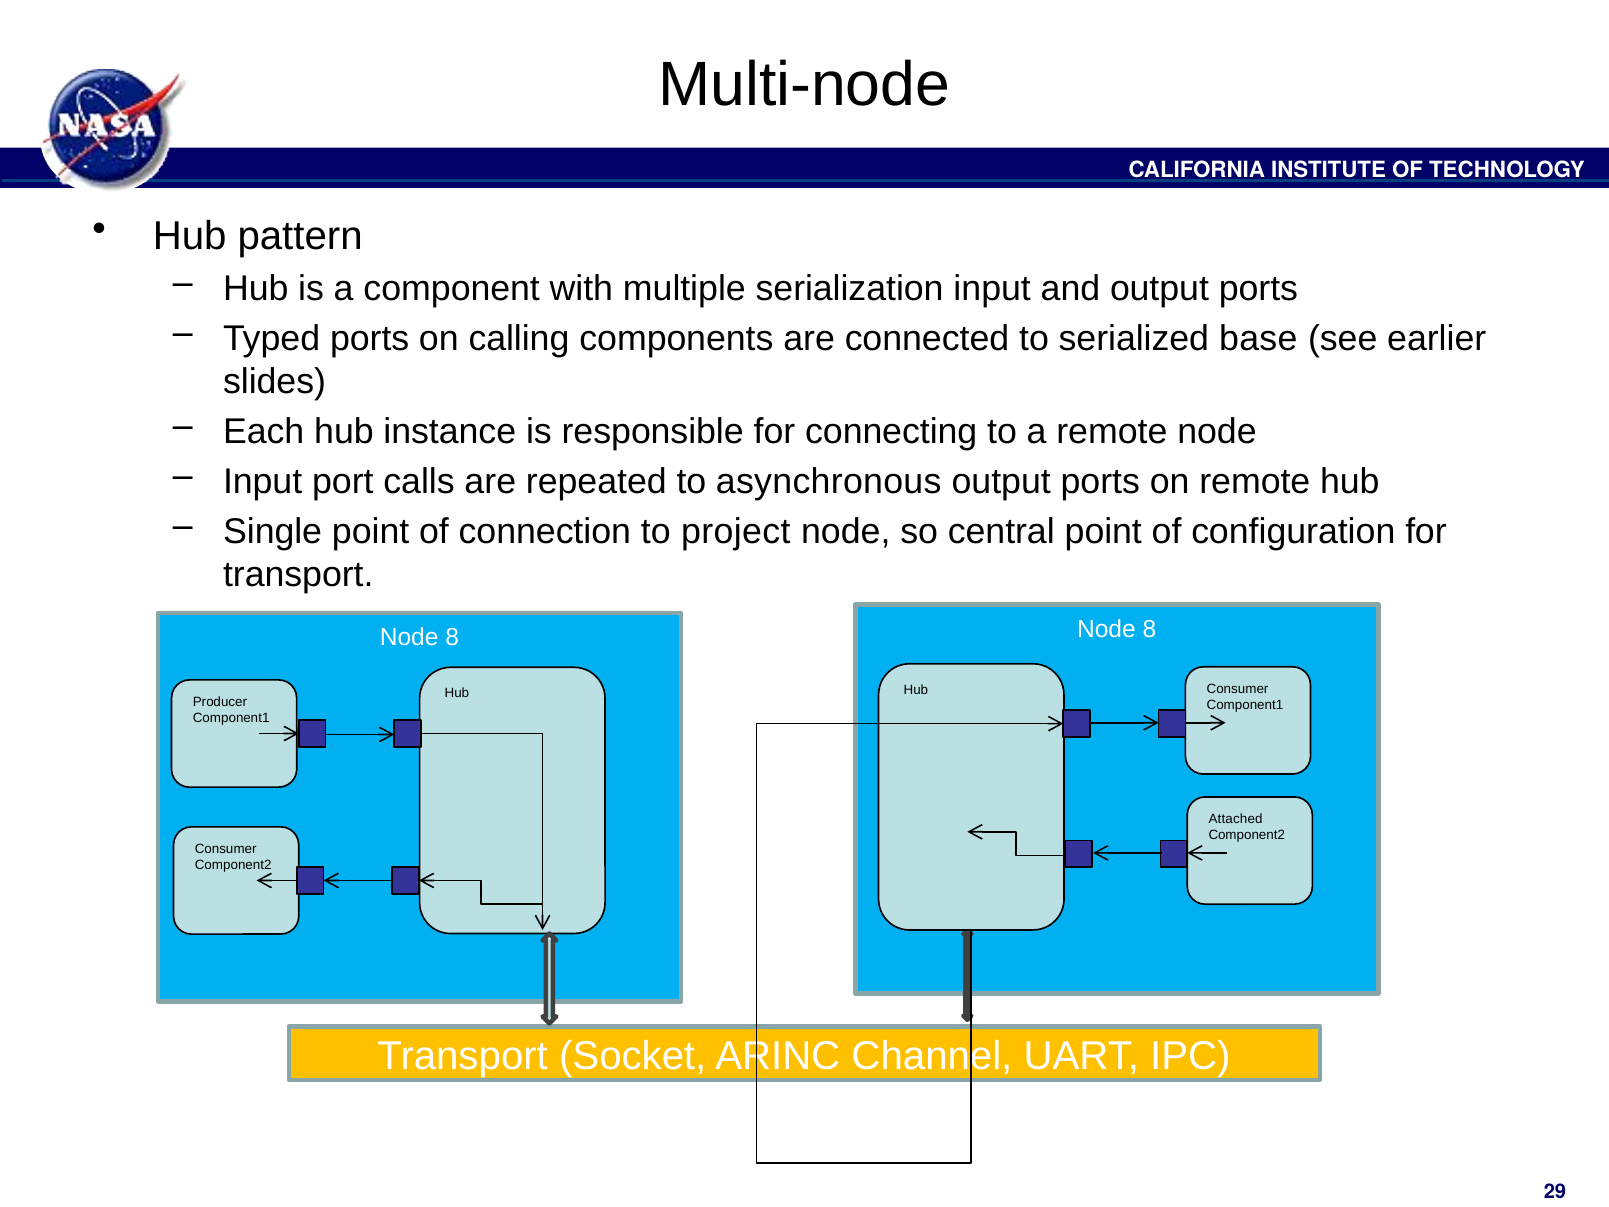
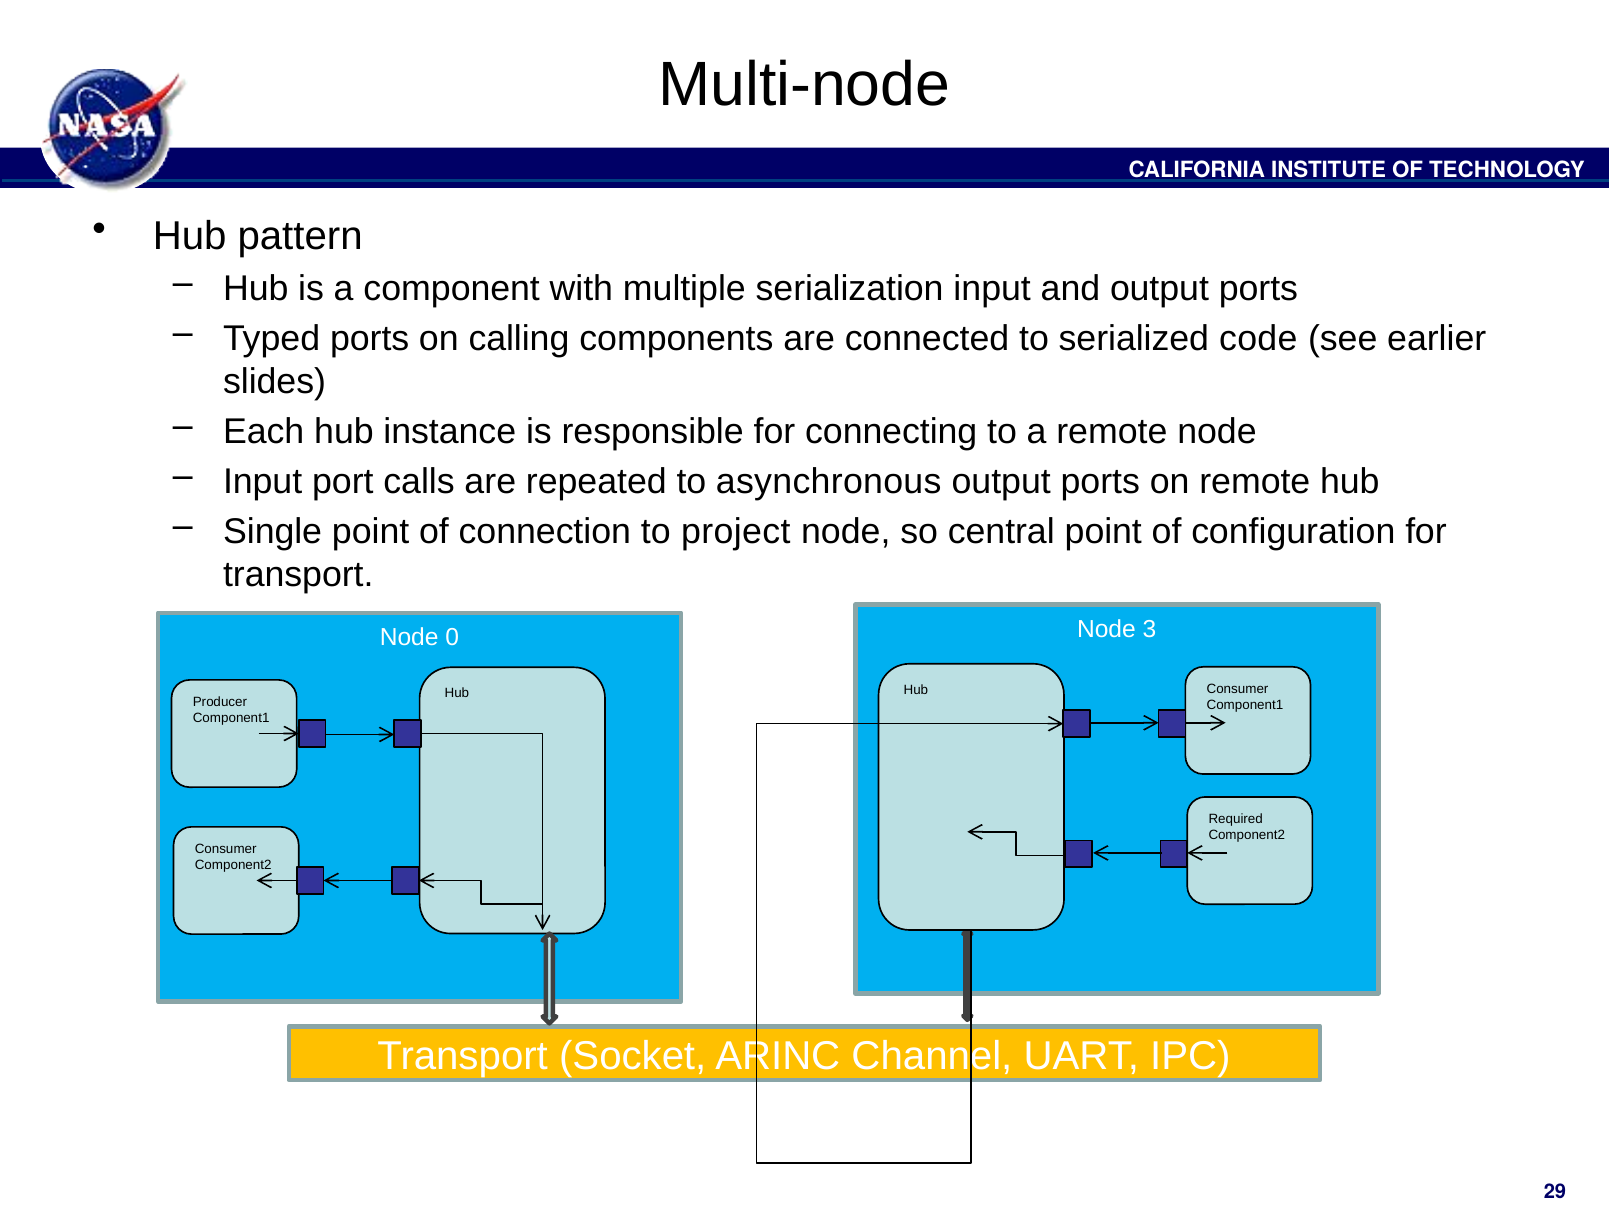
base: base -> code
8 at (1150, 629): 8 -> 3
8 at (452, 637): 8 -> 0
Attached: Attached -> Required
